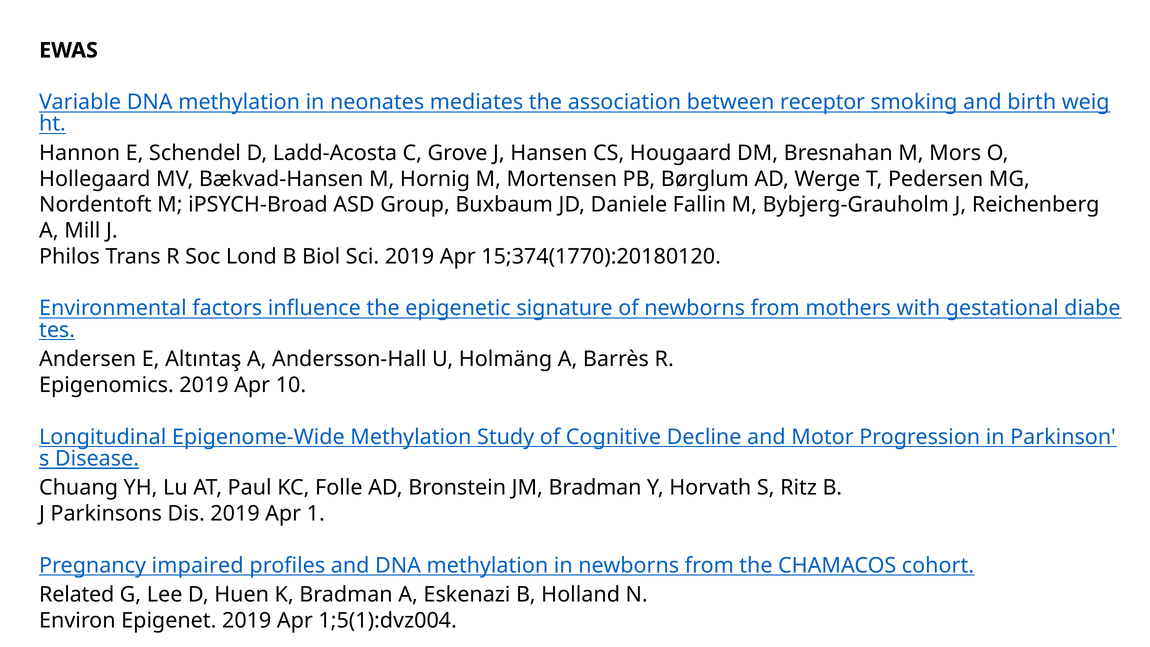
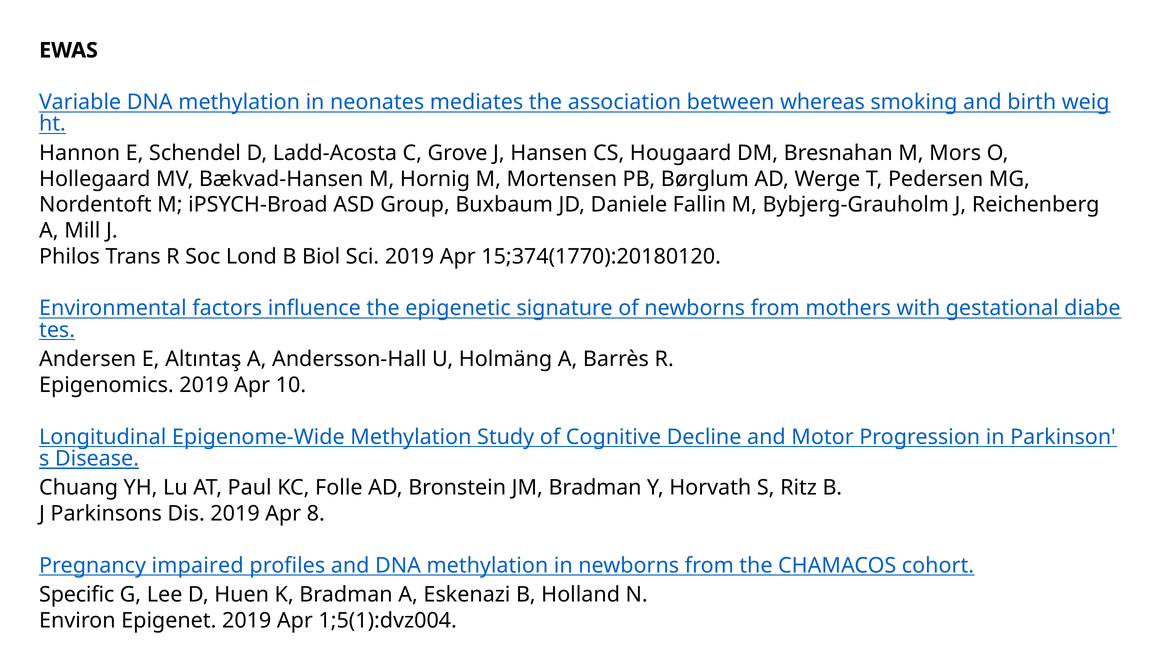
receptor: receptor -> whereas
1: 1 -> 8
Related: Related -> Specific
